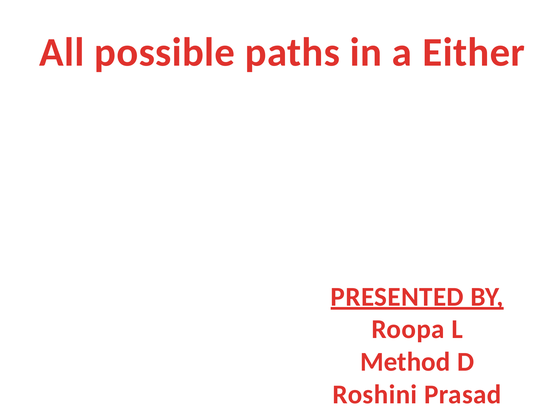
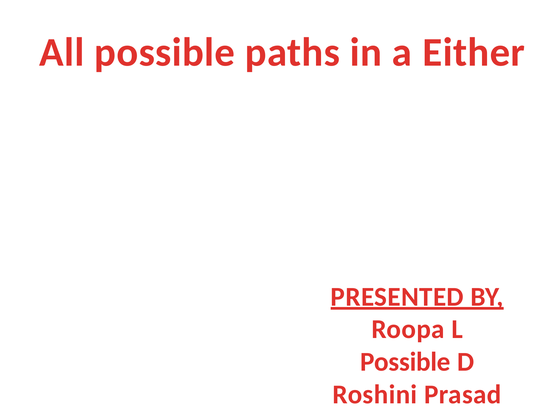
Method at (405, 361): Method -> Possible
